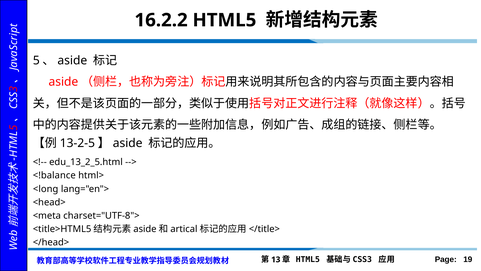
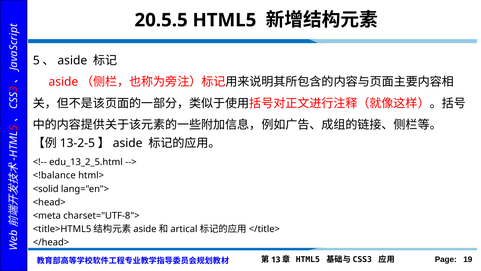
16.2.2: 16.2.2 -> 20.5.5
<long: <long -> <solid
